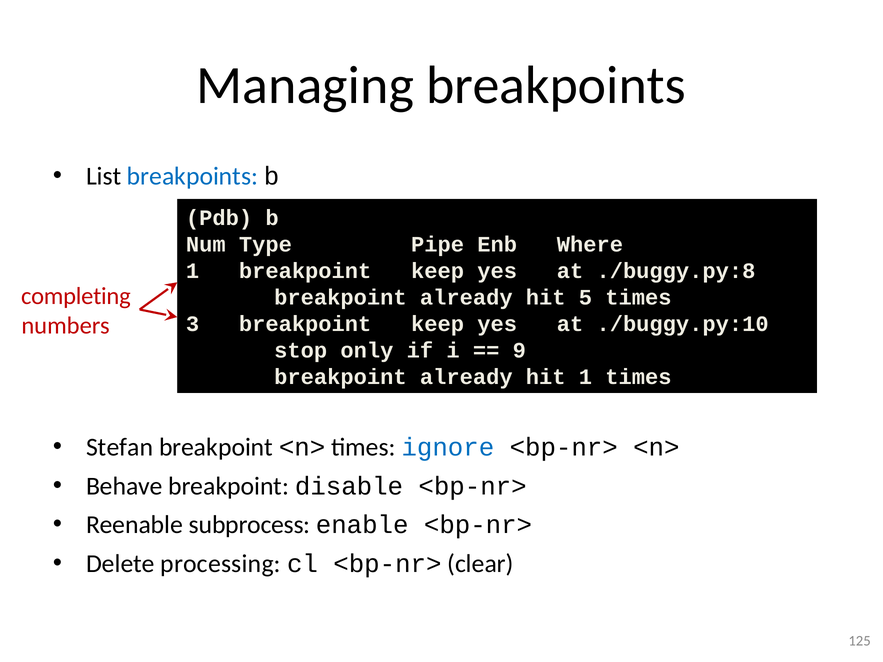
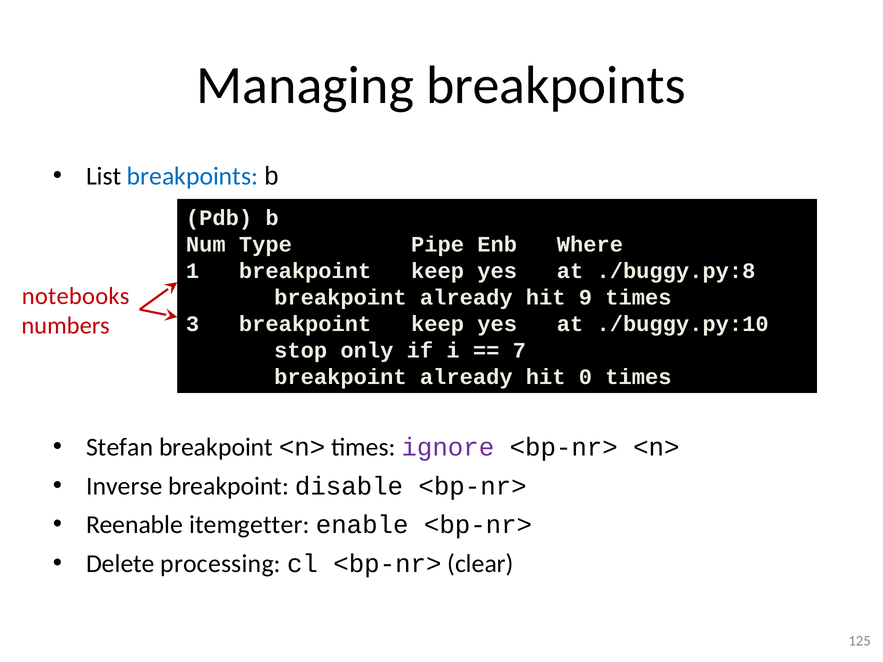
completing: completing -> notebooks
5: 5 -> 9
9: 9 -> 7
hit 1: 1 -> 0
ignore colour: blue -> purple
Behave: Behave -> Inverse
subprocess: subprocess -> itemgetter
